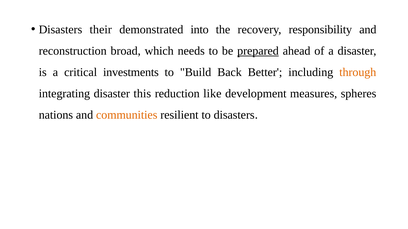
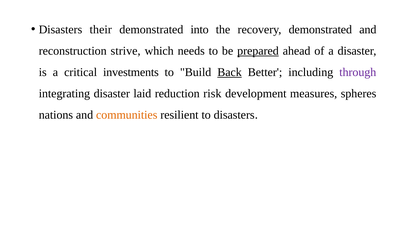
recovery responsibility: responsibility -> demonstrated
broad: broad -> strive
Back underline: none -> present
through colour: orange -> purple
this: this -> laid
like: like -> risk
